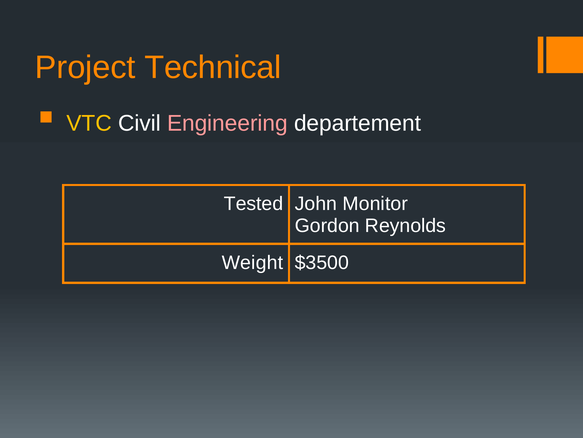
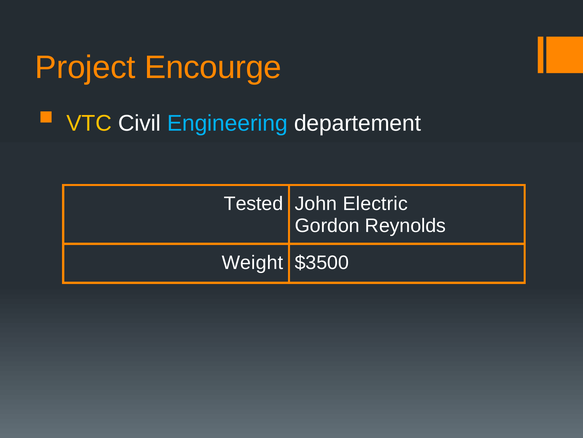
Technical: Technical -> Encourge
Engineering colour: pink -> light blue
Monitor: Monitor -> Electric
